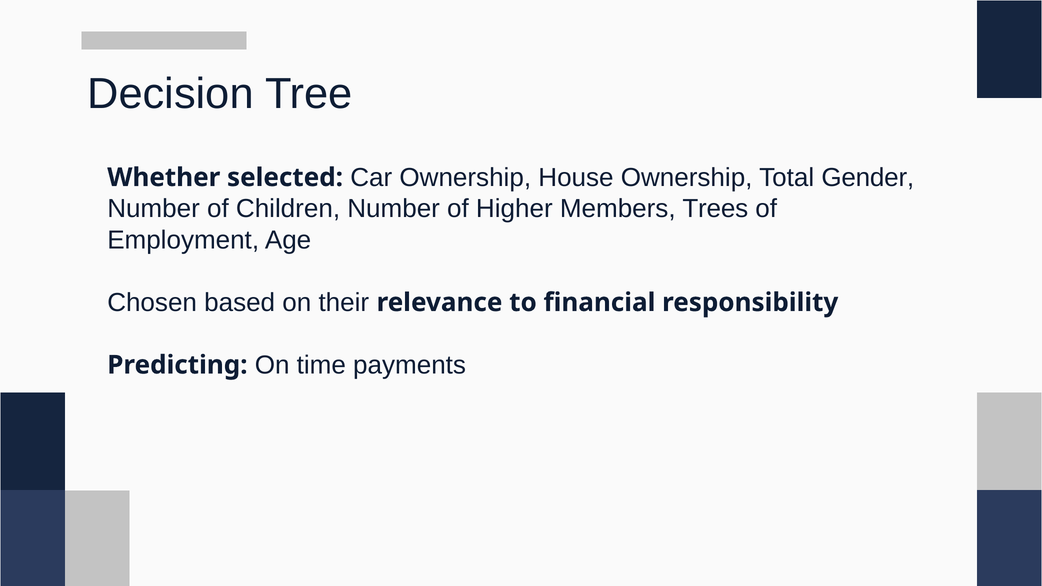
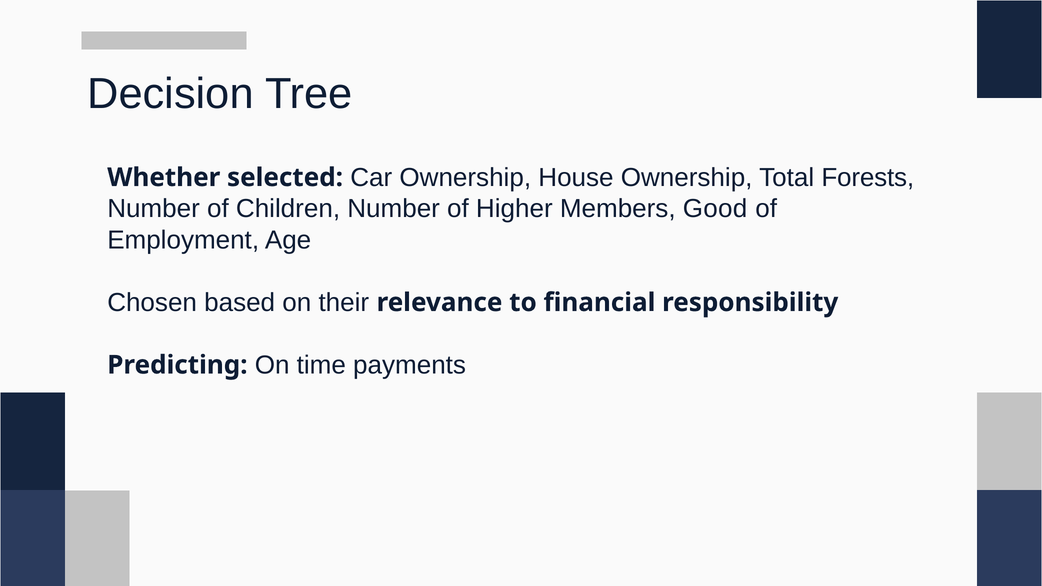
Gender: Gender -> Forests
Trees: Trees -> Good
